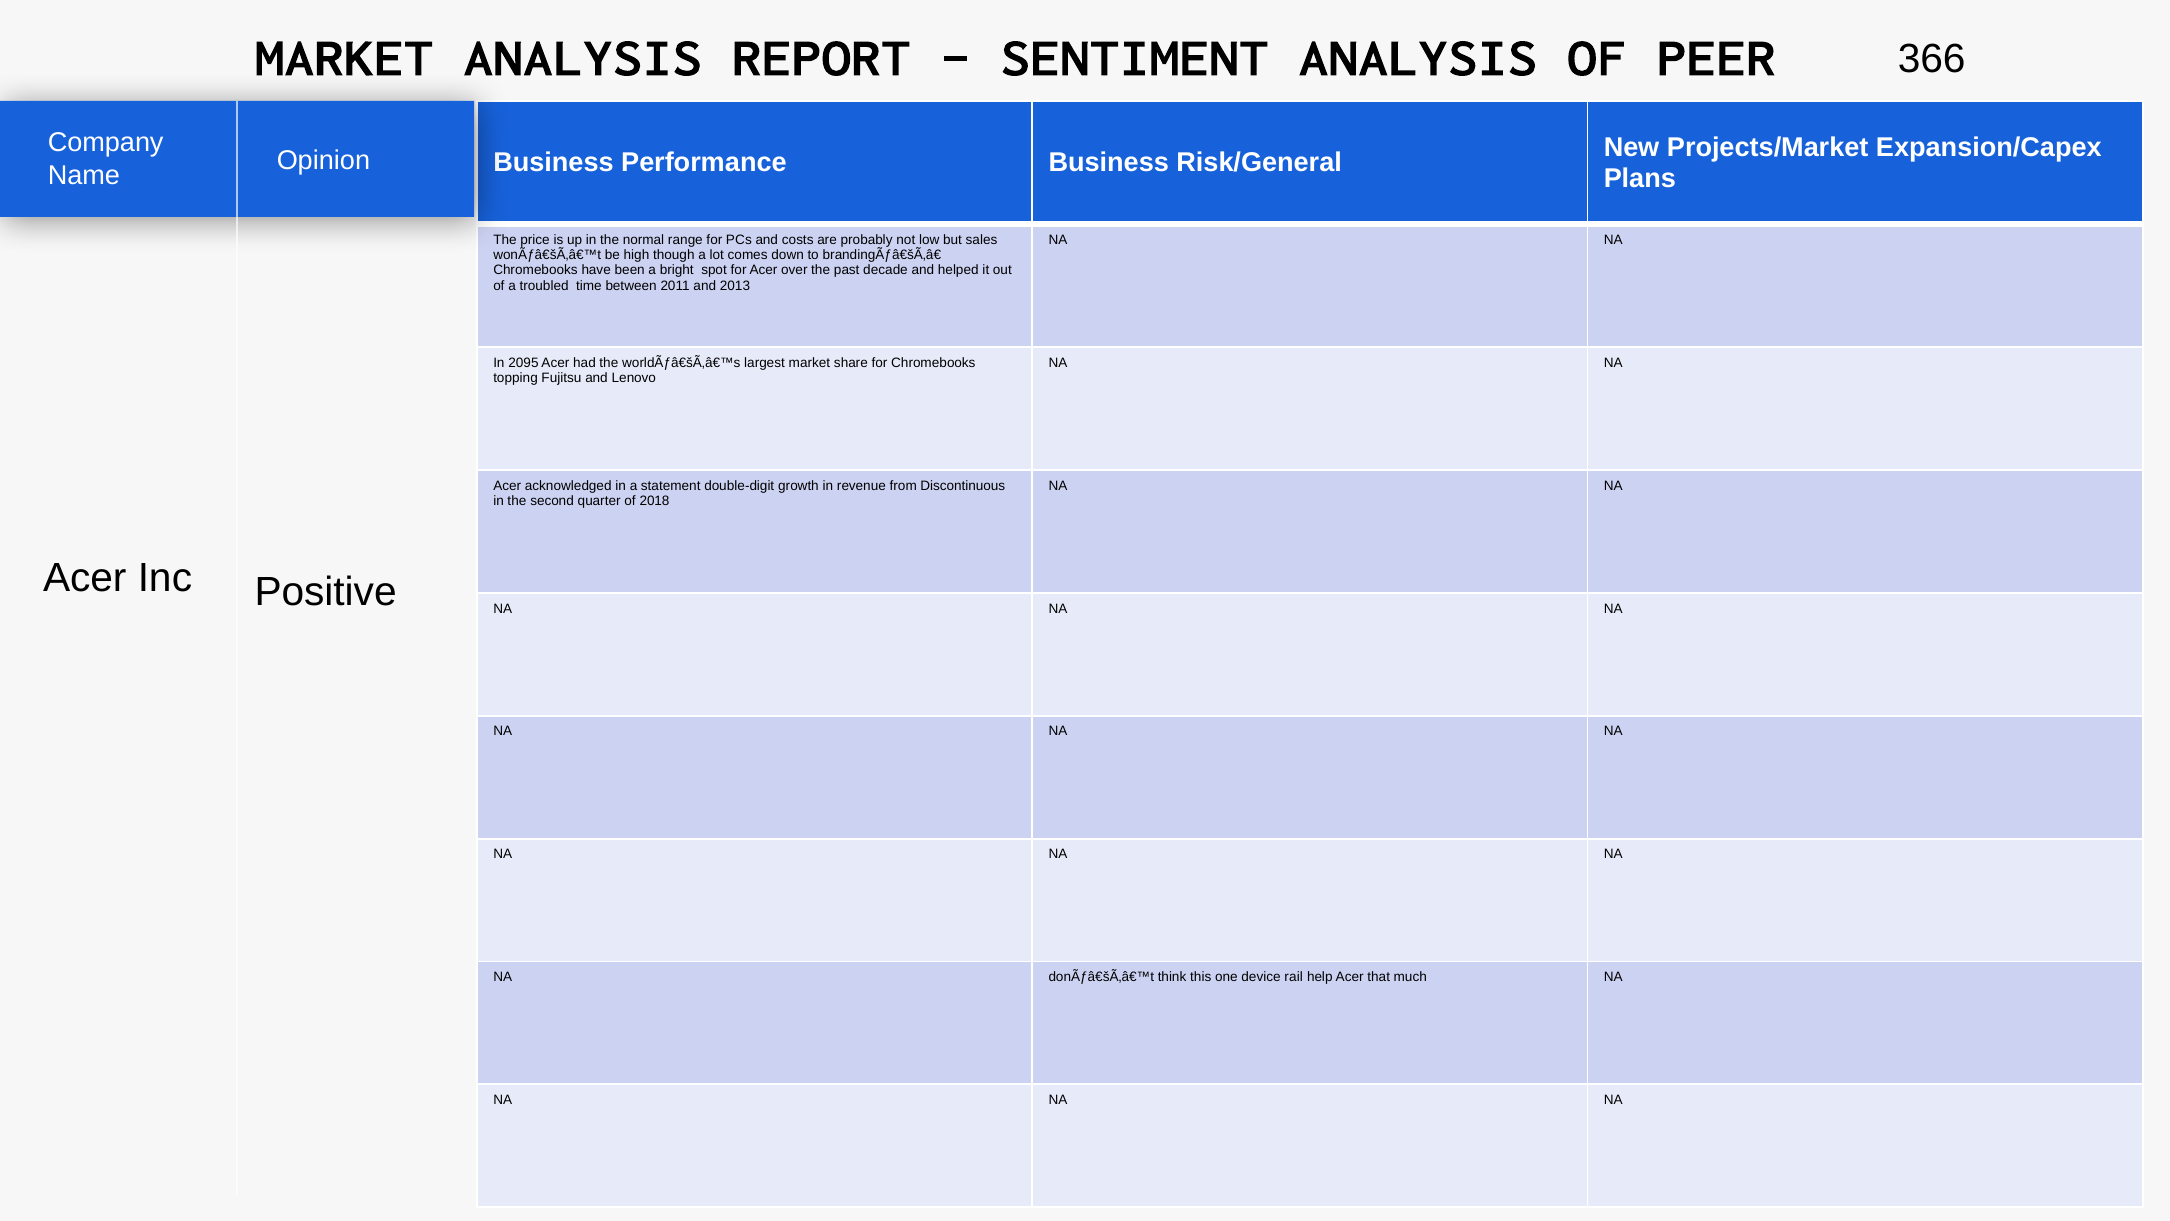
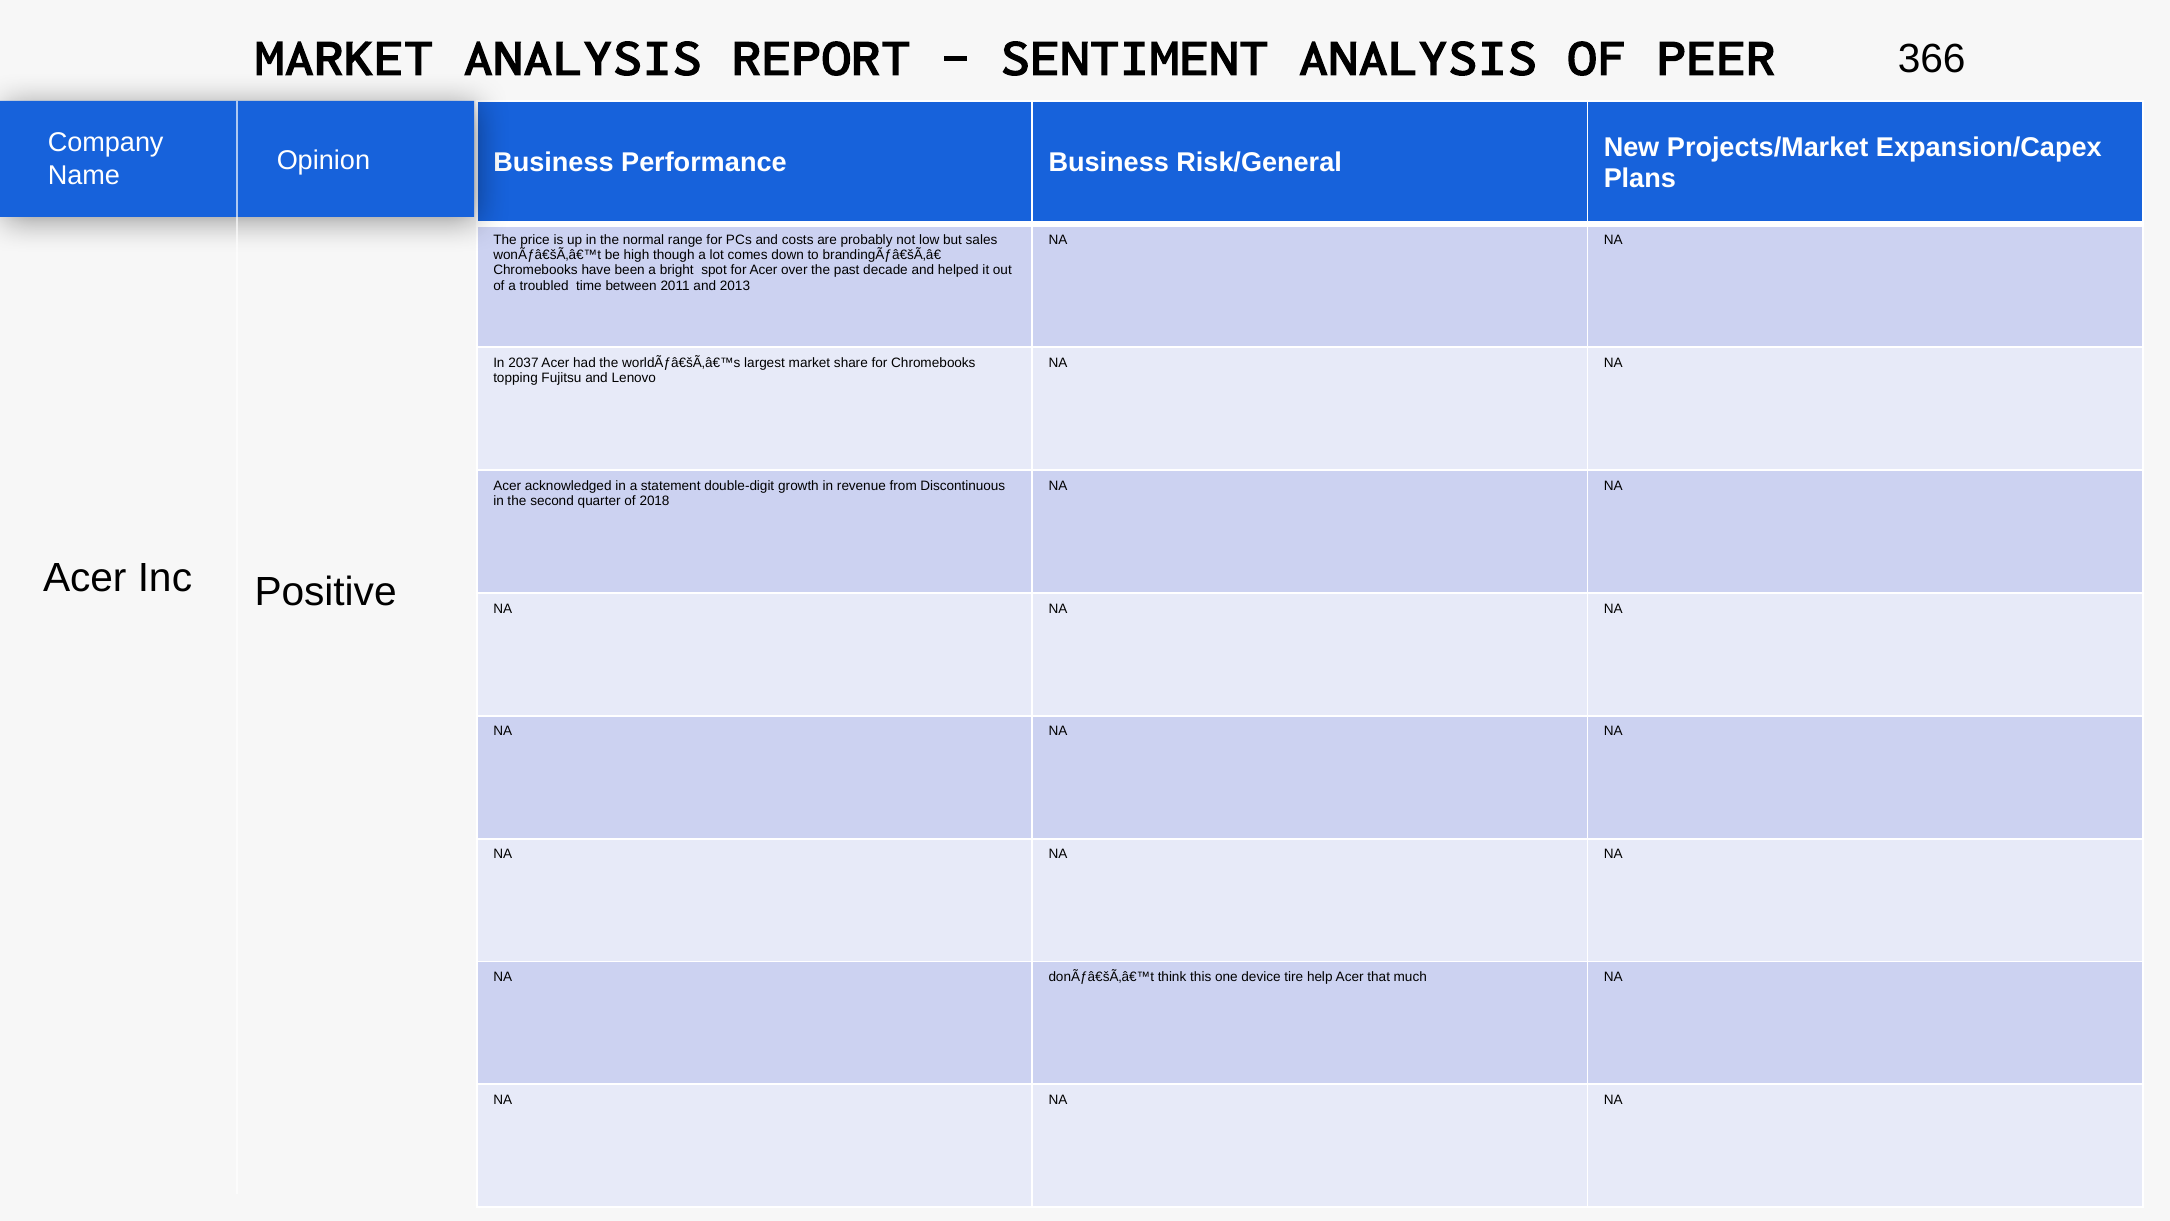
2095: 2095 -> 2037
rail: rail -> tire
